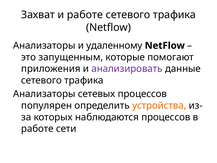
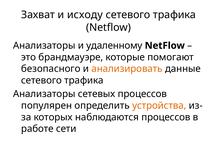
и работе: работе -> исходу
запущенным: запущенным -> брандмауэре
приложения: приложения -> безопасного
анализировать colour: purple -> orange
